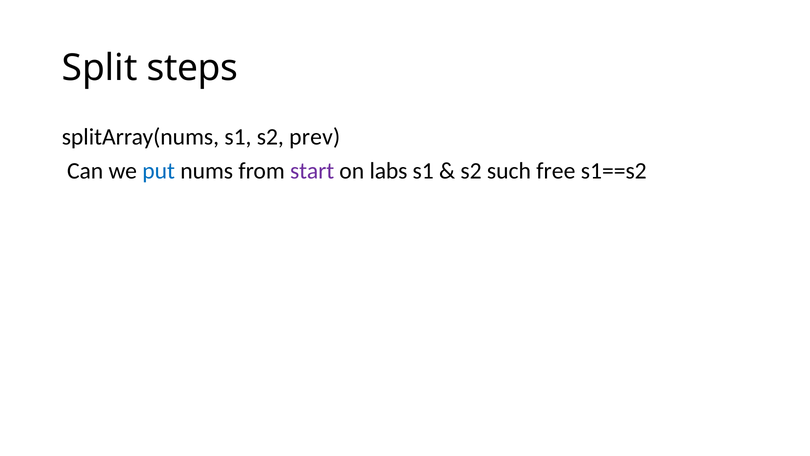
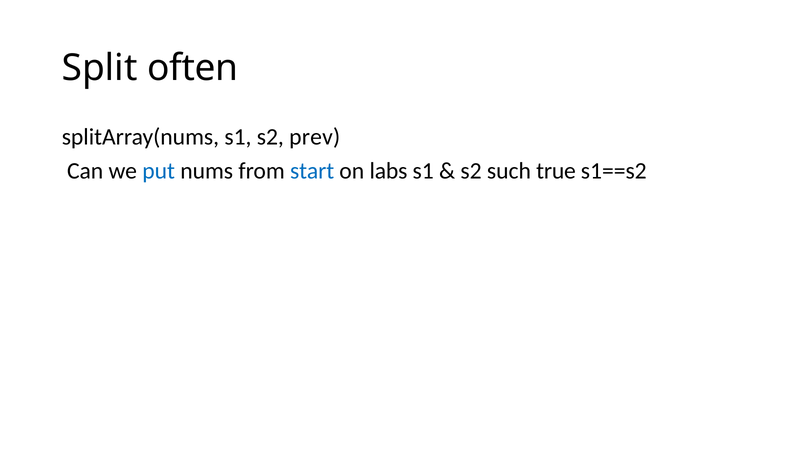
steps: steps -> often
start colour: purple -> blue
free: free -> true
